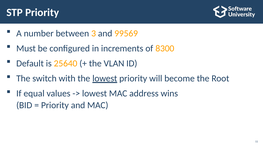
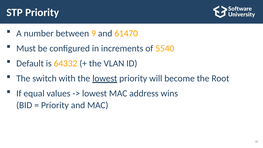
3: 3 -> 9
99569: 99569 -> 61470
8300: 8300 -> 5540
25640: 25640 -> 64332
